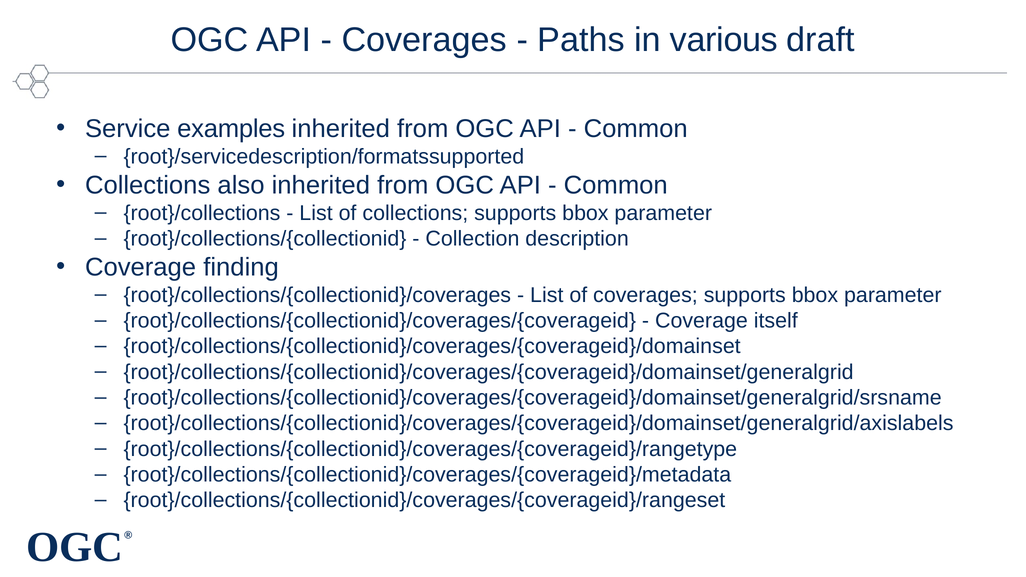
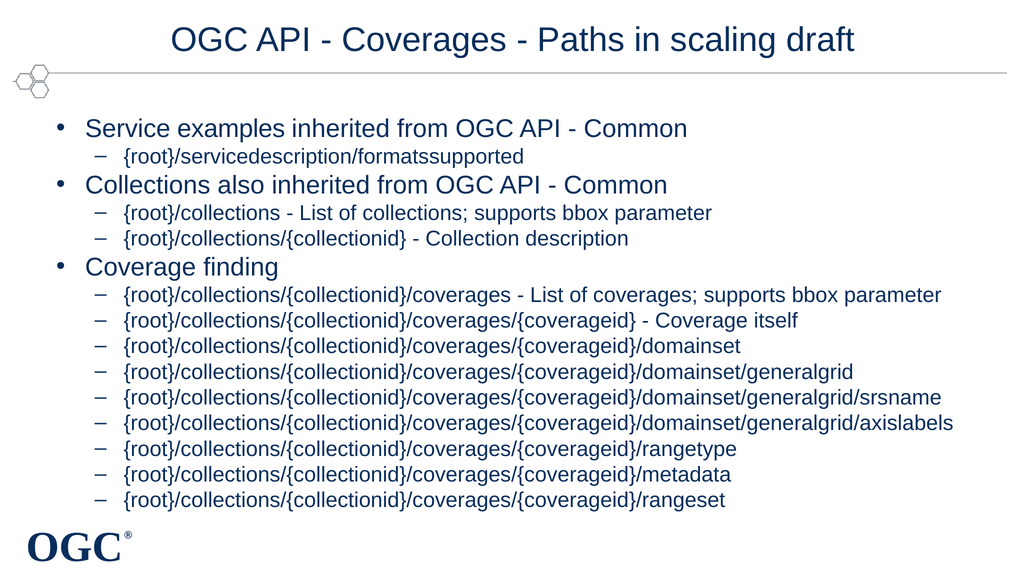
various: various -> scaling
